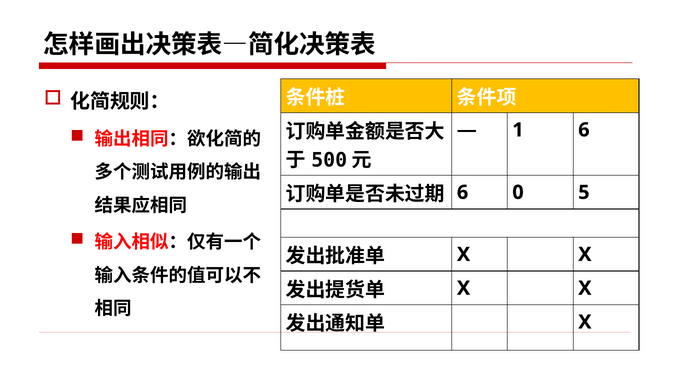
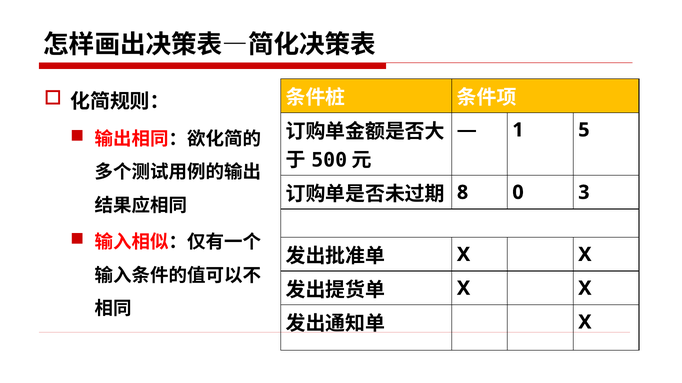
1 6: 6 -> 5
6 at (463, 193): 6 -> 8
5: 5 -> 3
